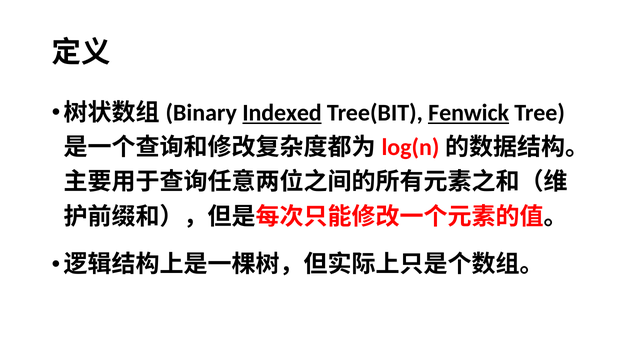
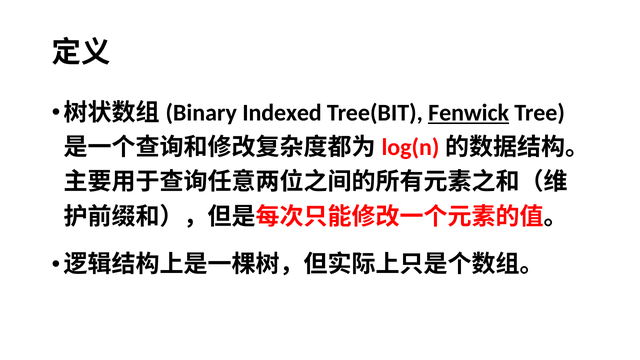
Indexed underline: present -> none
